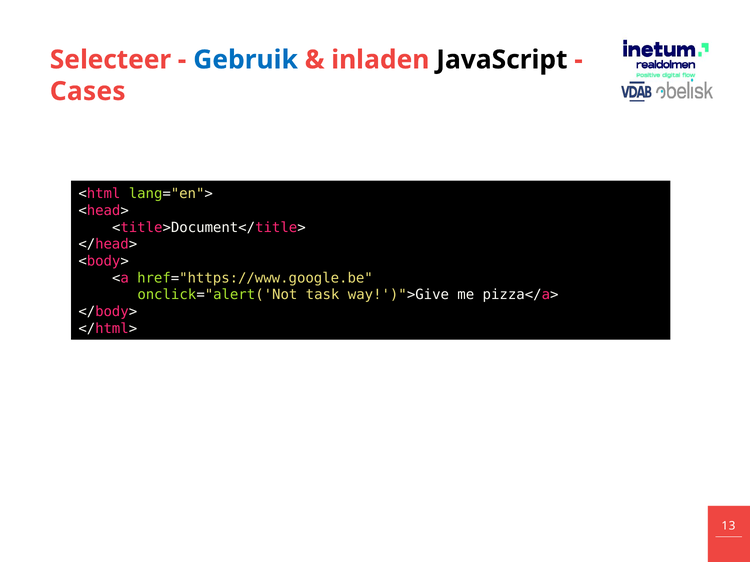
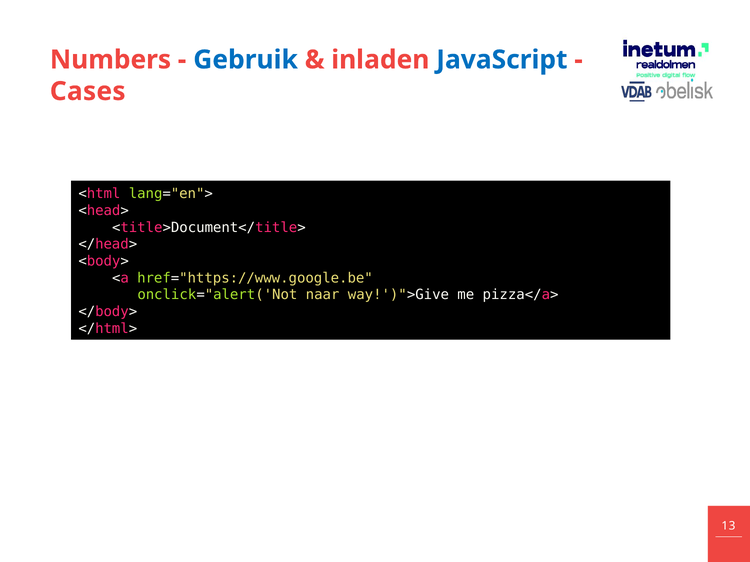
Selecteer: Selecteer -> Numbers
JavaScript colour: black -> blue
task: task -> naar
